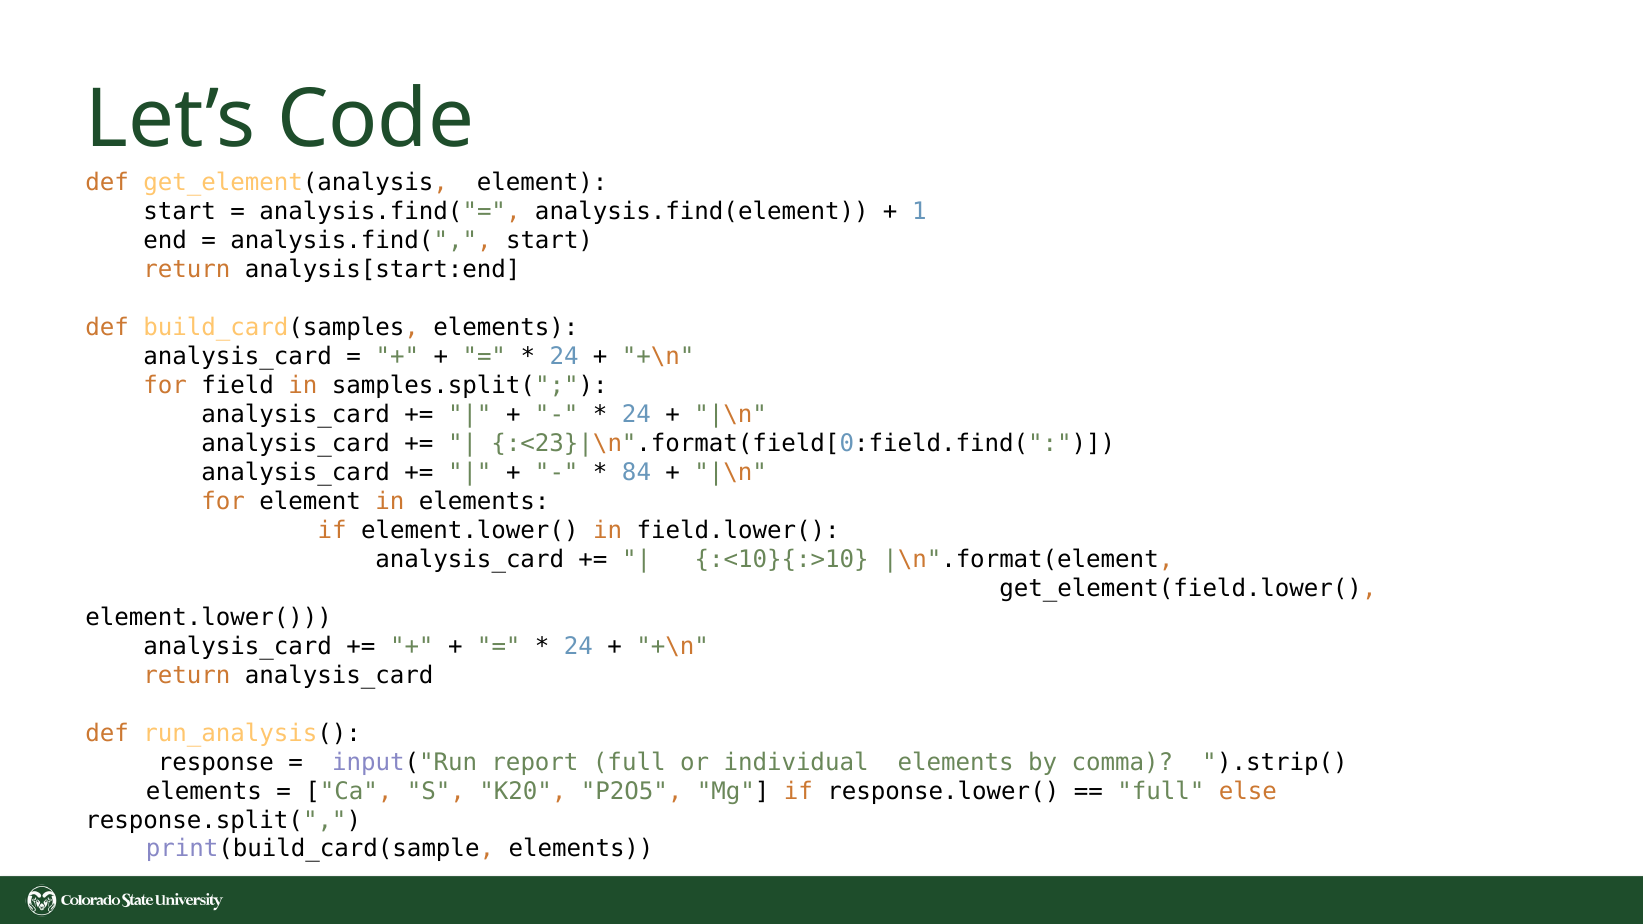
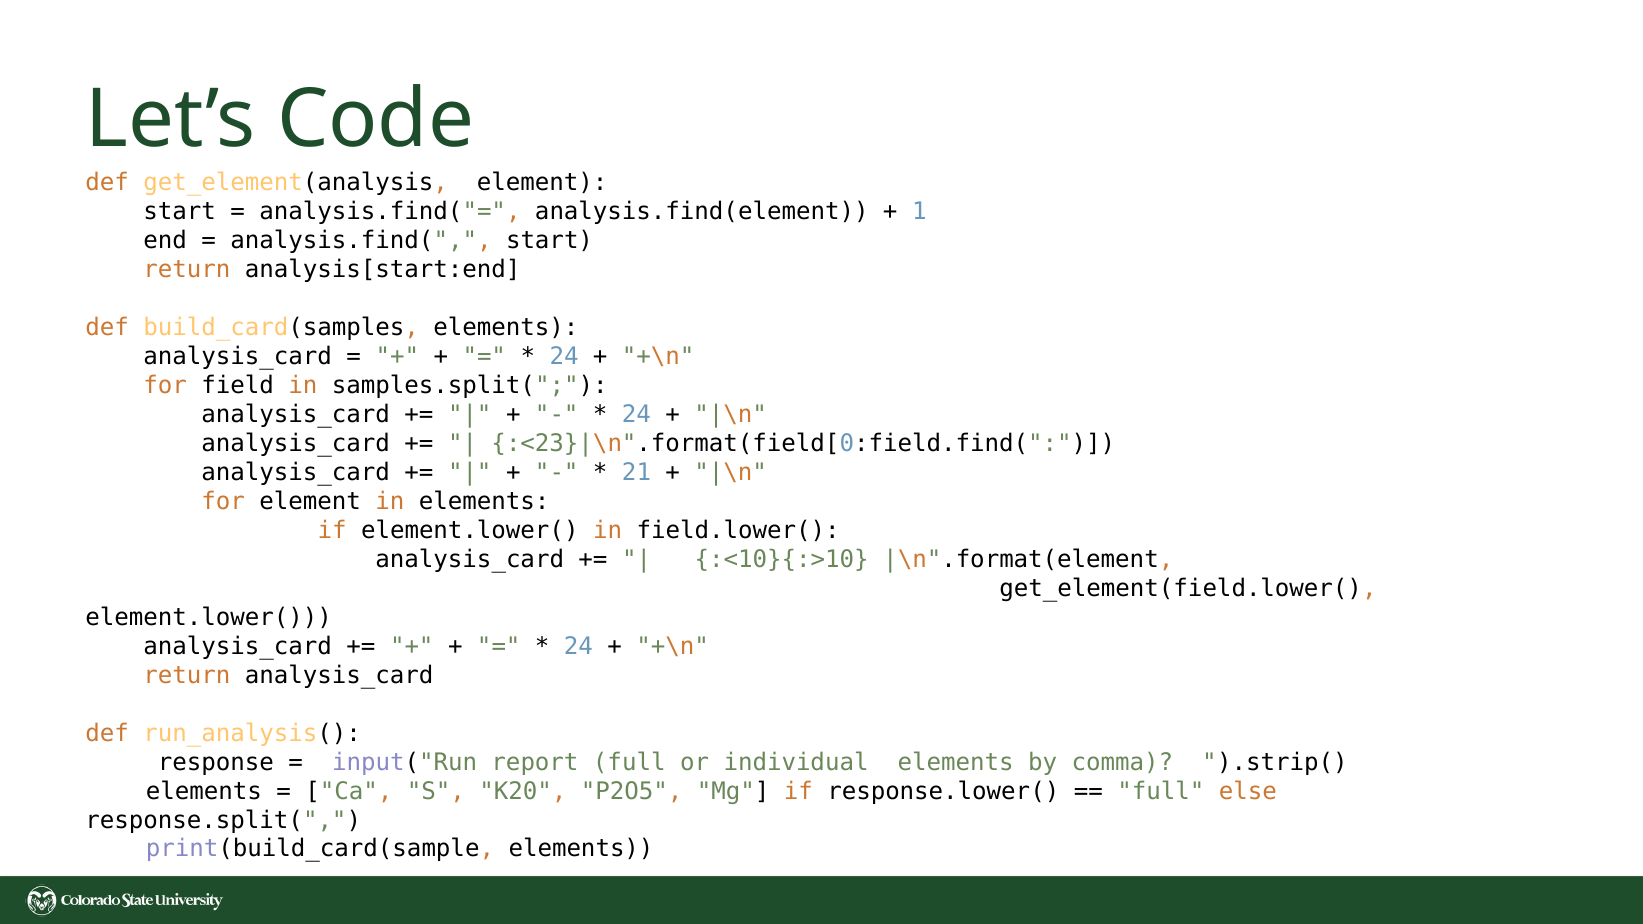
84: 84 -> 21
